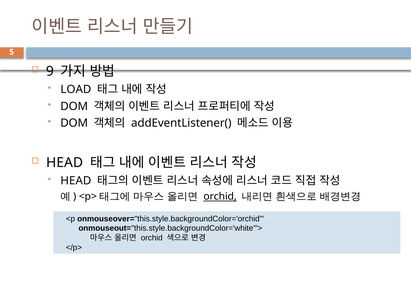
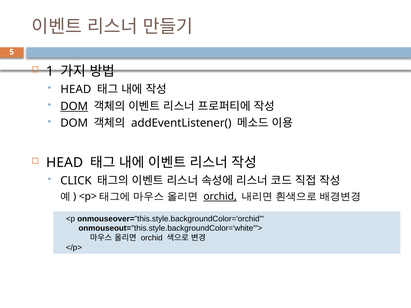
9: 9 -> 1
LOAD at (76, 90): LOAD -> HEAD
DOM at (74, 106) underline: none -> present
HEAD at (76, 181): HEAD -> CLICK
